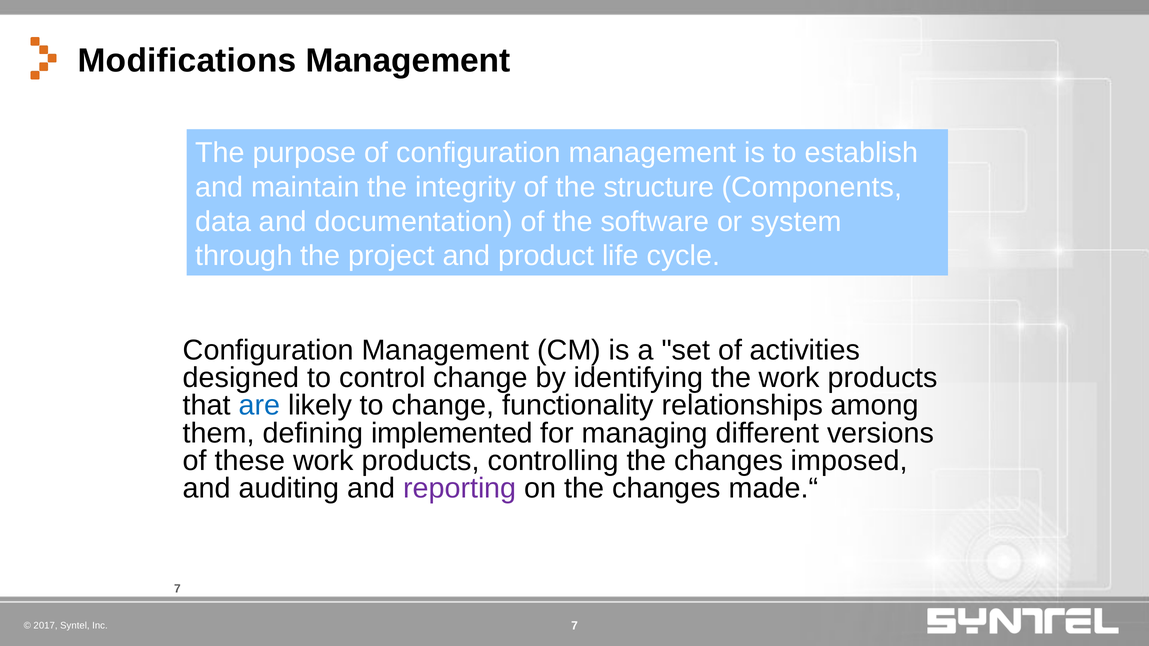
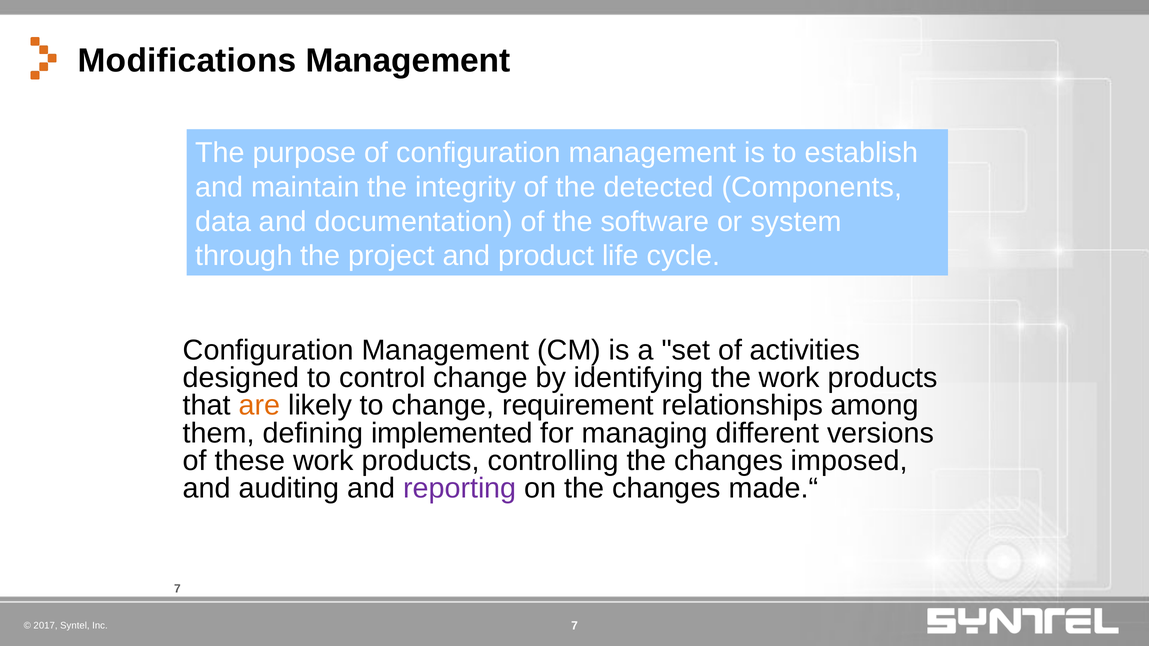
structure: structure -> detected
are colour: blue -> orange
functionality: functionality -> requirement
